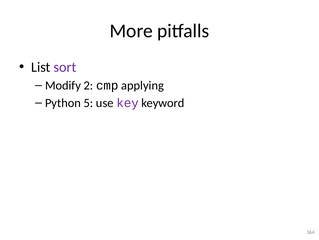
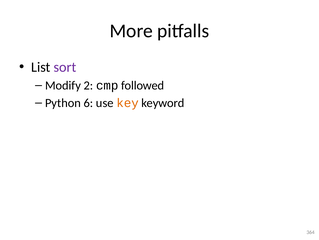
applying: applying -> followed
5: 5 -> 6
key colour: purple -> orange
